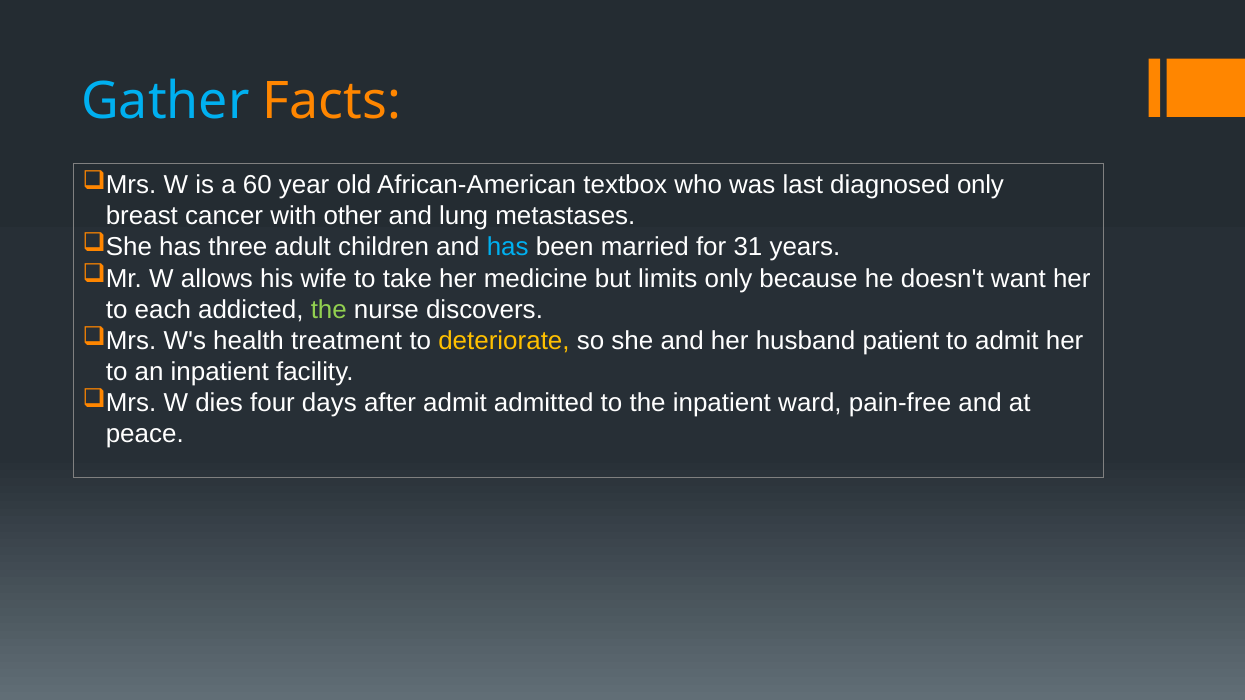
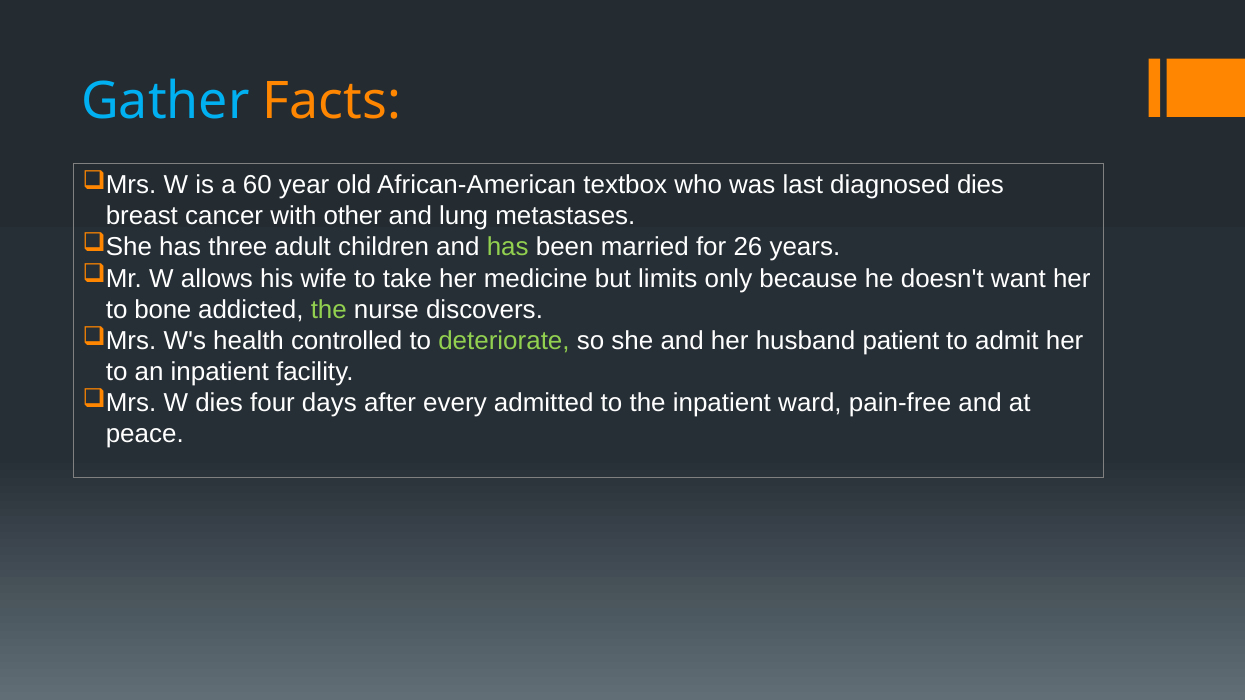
diagnosed only: only -> dies
has at (508, 248) colour: light blue -> light green
31: 31 -> 26
each: each -> bone
treatment: treatment -> controlled
deteriorate colour: yellow -> light green
after admit: admit -> every
